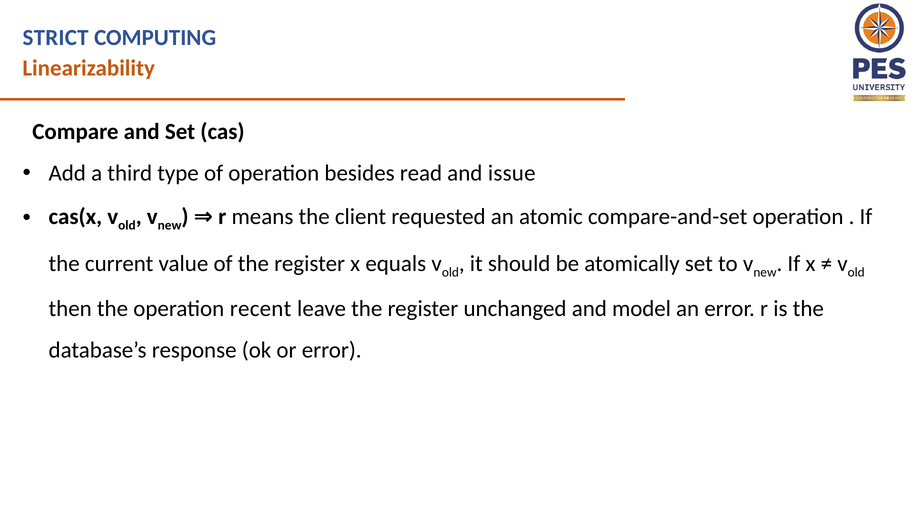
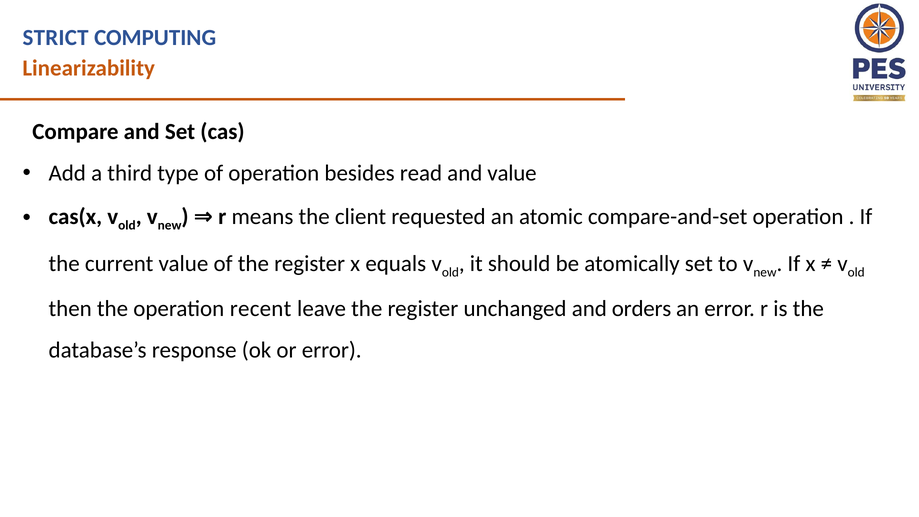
and issue: issue -> value
model: model -> orders
